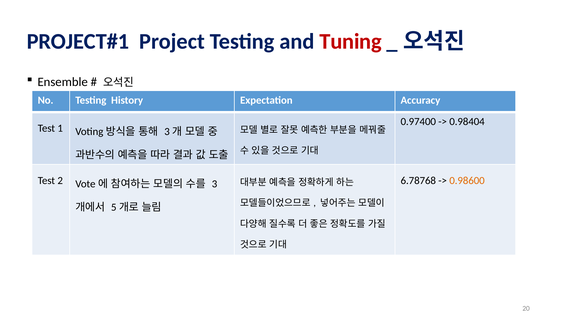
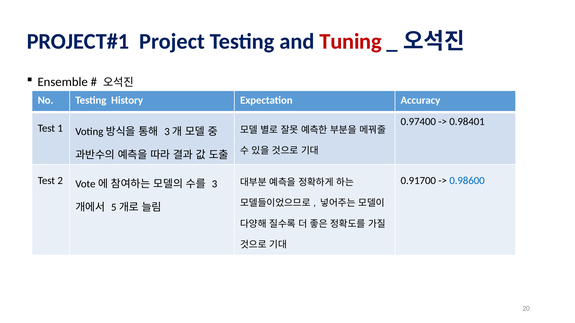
0.98404: 0.98404 -> 0.98401
6.78768: 6.78768 -> 0.91700
0.98600 colour: orange -> blue
